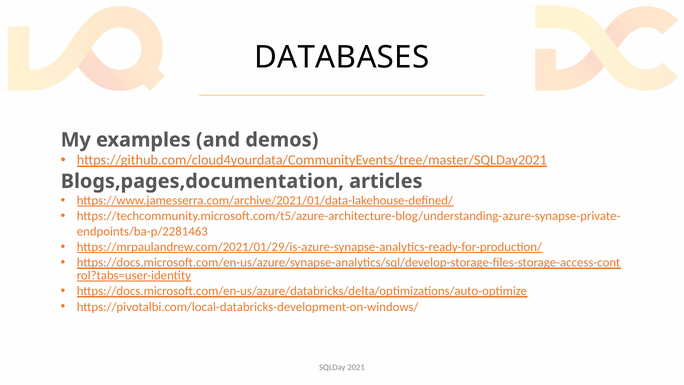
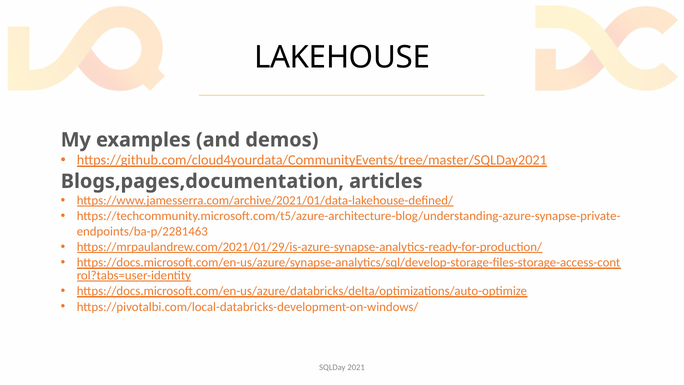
DATABASES: DATABASES -> LAKEHOUSE
